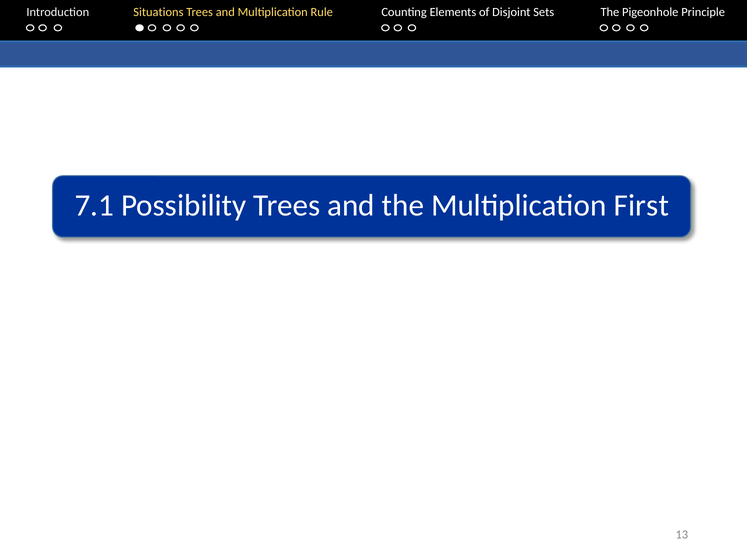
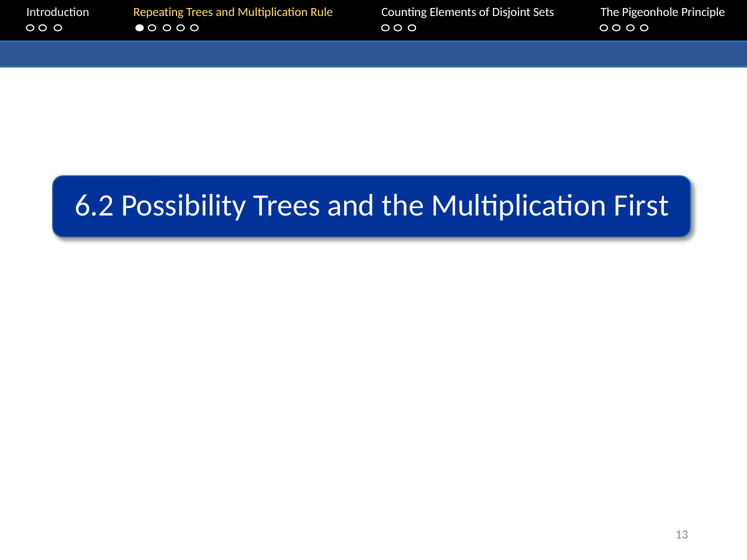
Situations: Situations -> Repeating
7.1: 7.1 -> 6.2
